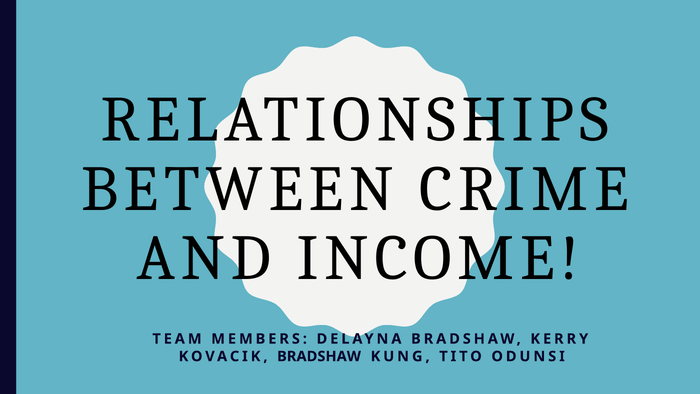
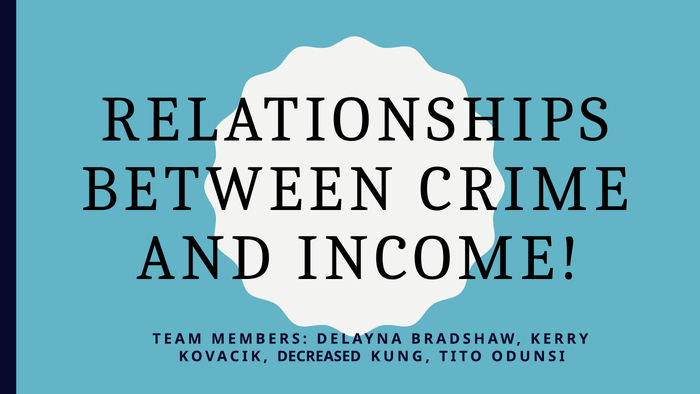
KOVACIK BRADSHAW: BRADSHAW -> DECREASED
